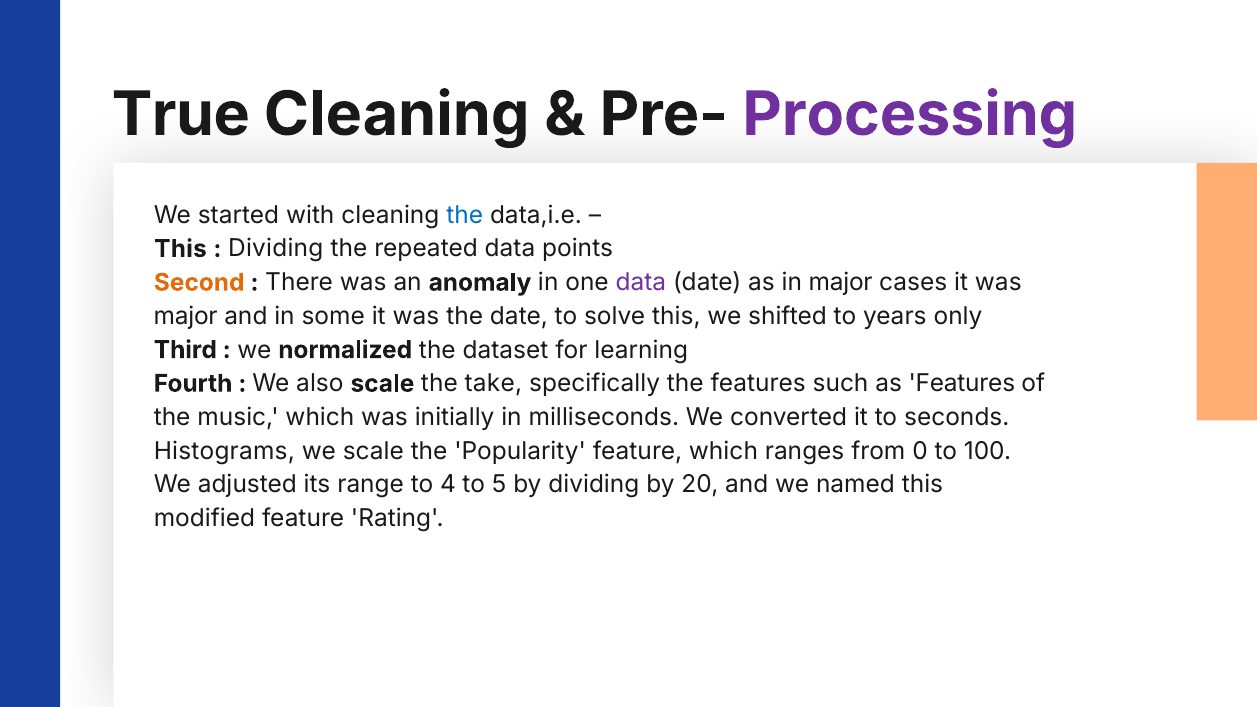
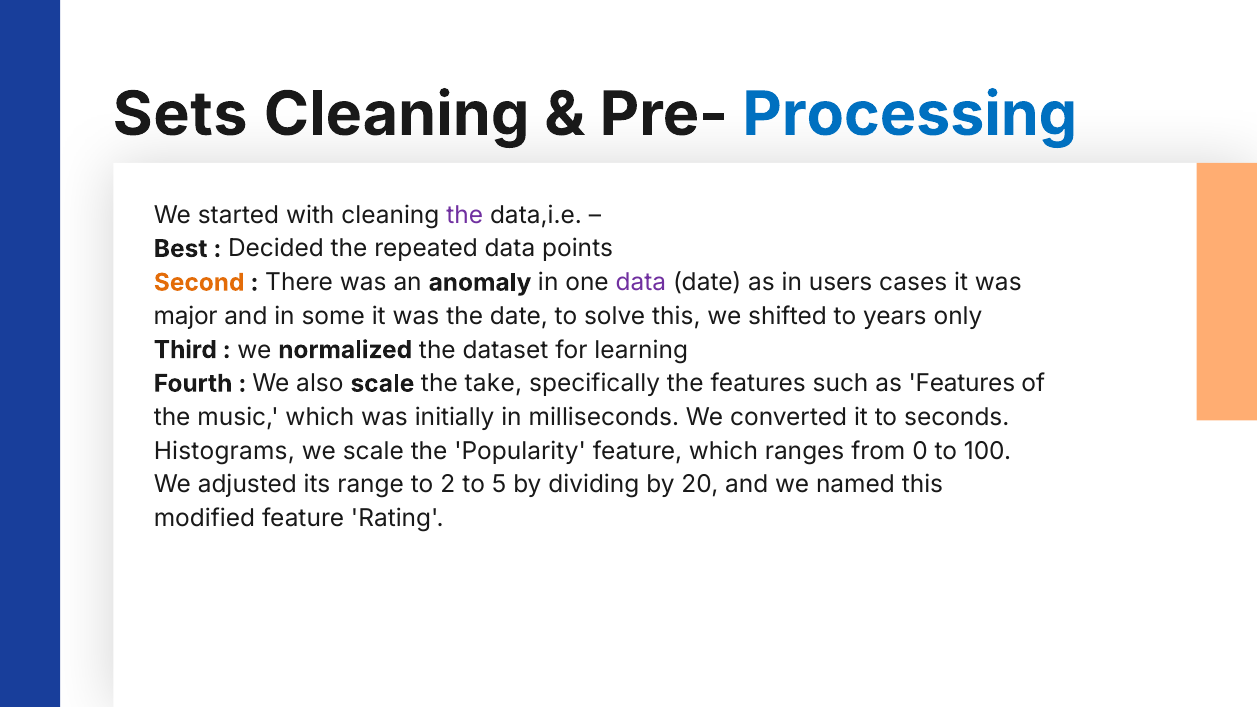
True: True -> Sets
Processing colour: purple -> blue
the at (465, 215) colour: blue -> purple
This at (180, 249): This -> Best
Dividing at (276, 249): Dividing -> Decided
in major: major -> users
4: 4 -> 2
